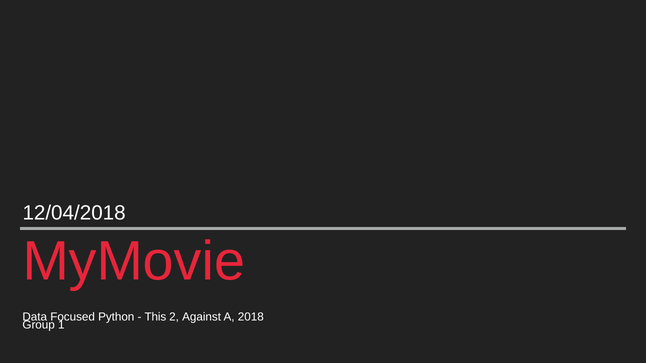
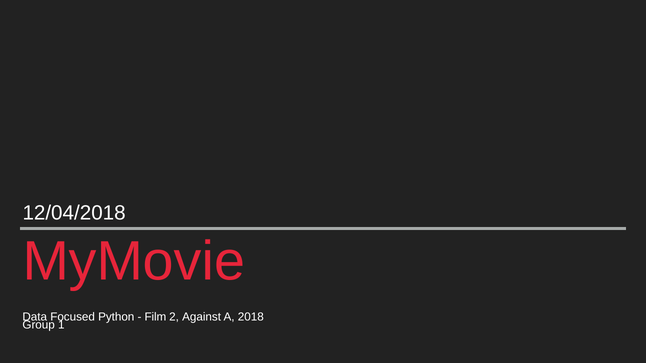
This: This -> Film
